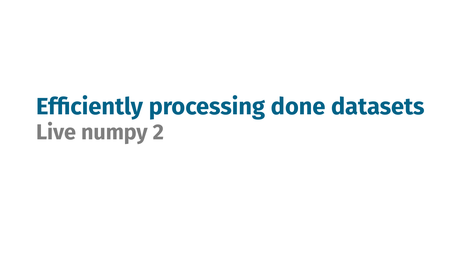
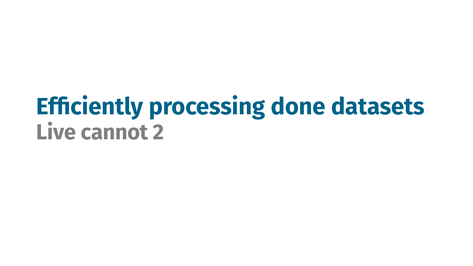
numpy: numpy -> cannot
